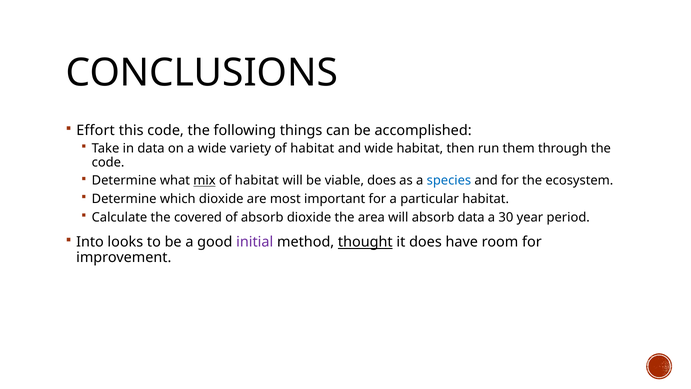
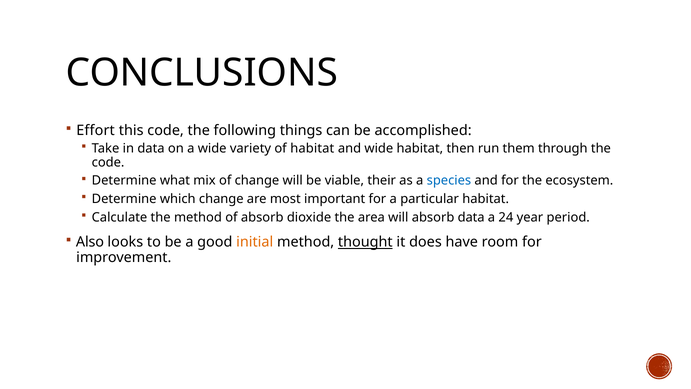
mix underline: present -> none
habitat at (257, 180): habitat -> change
viable does: does -> their
which dioxide: dioxide -> change
the covered: covered -> method
30: 30 -> 24
Into: Into -> Also
initial colour: purple -> orange
